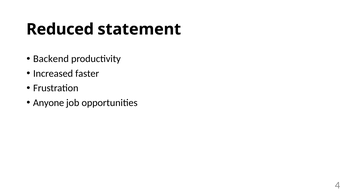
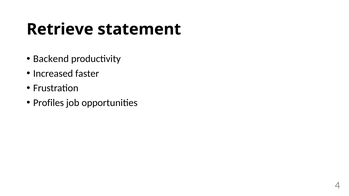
Reduced: Reduced -> Retrieve
Anyone: Anyone -> Profiles
